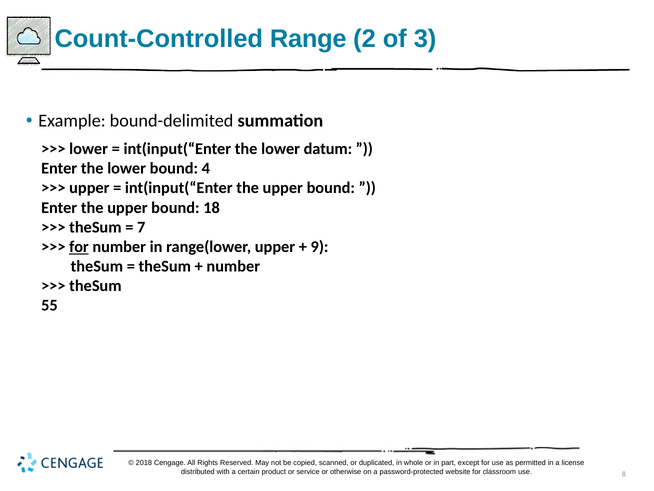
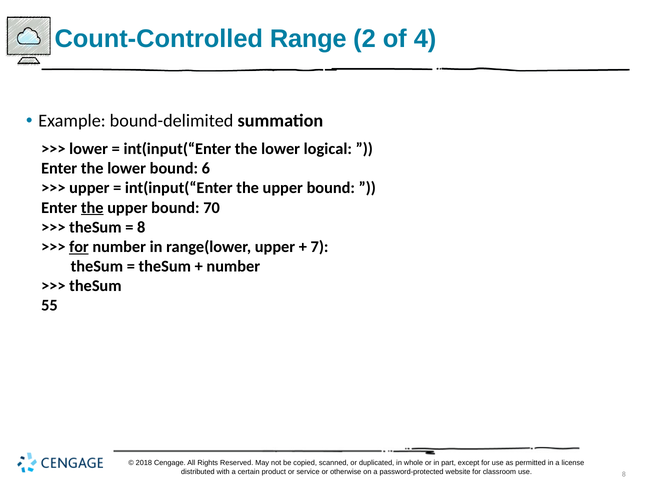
3: 3 -> 4
datum: datum -> logical
4: 4 -> 6
the at (92, 207) underline: none -> present
18: 18 -> 70
7 at (141, 227): 7 -> 8
9: 9 -> 7
